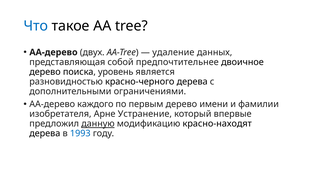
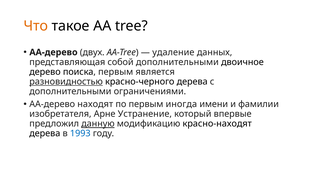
Что colour: blue -> orange
собой предпочтительнее: предпочтительнее -> дополнительными
поиска уровень: уровень -> первым
разновидностью underline: none -> present
каждого: каждого -> находят
первым дерево: дерево -> иногда
